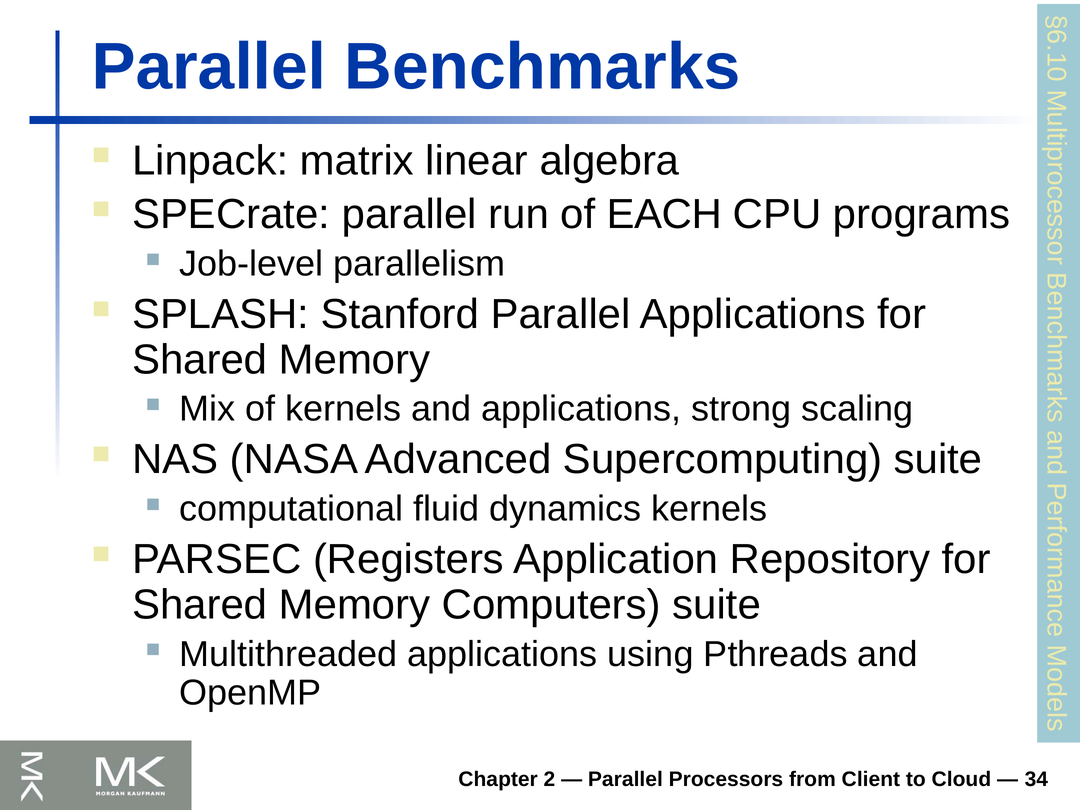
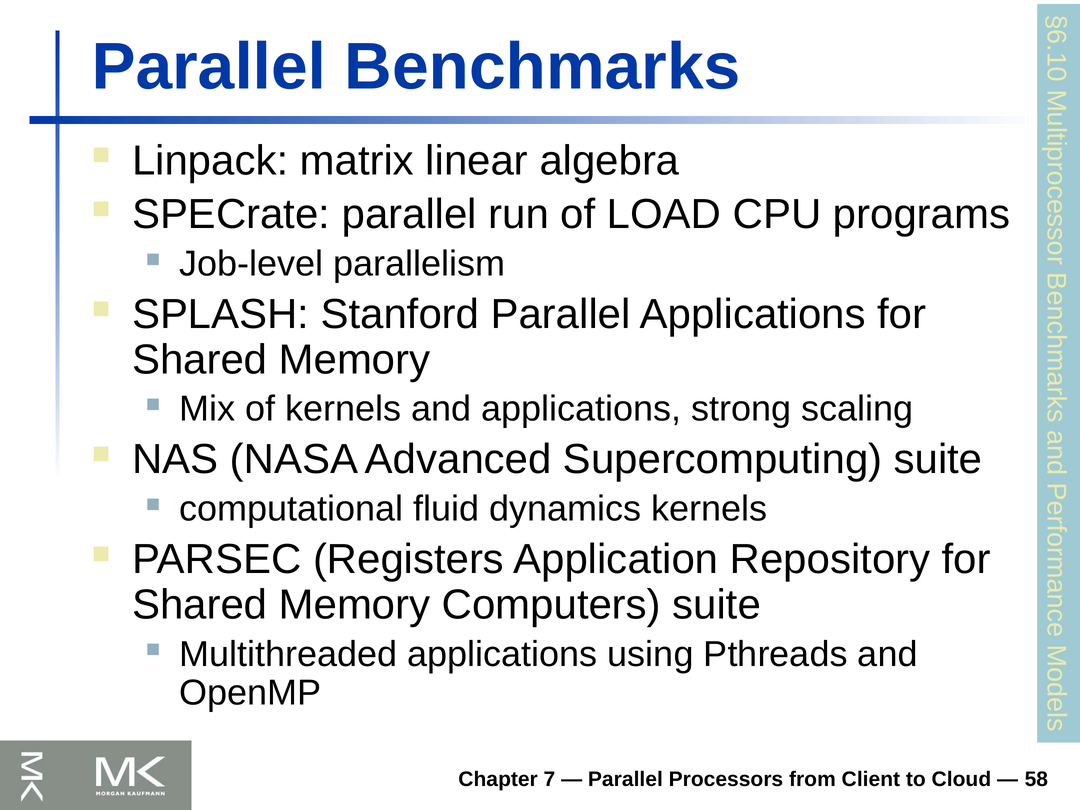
EACH: EACH -> LOAD
2: 2 -> 7
34: 34 -> 58
